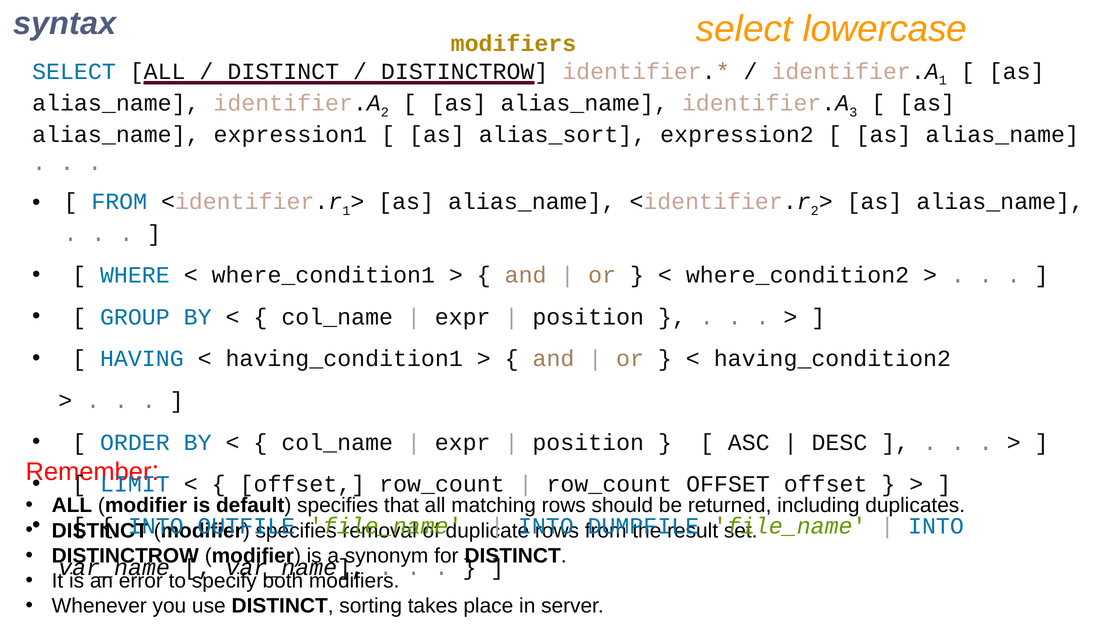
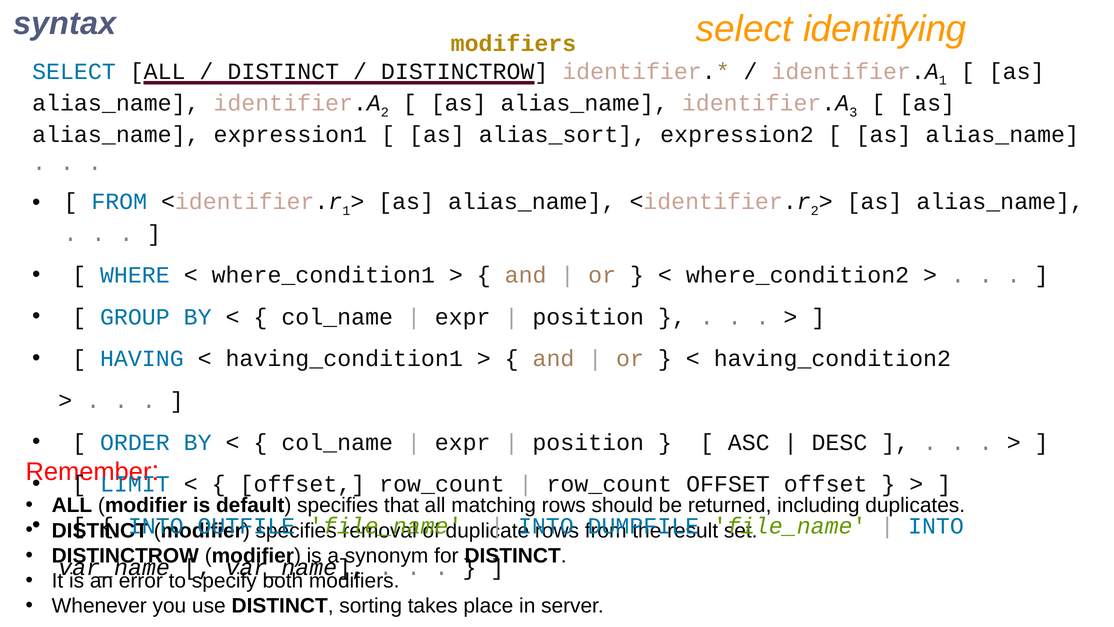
lowercase: lowercase -> identifying
